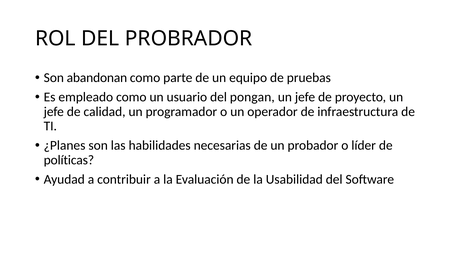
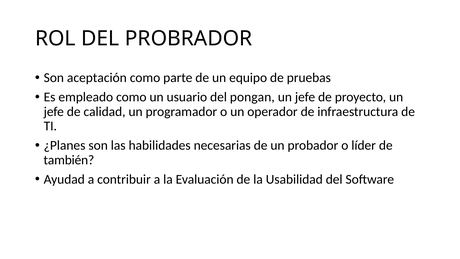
abandonan: abandonan -> aceptación
políticas: políticas -> también
